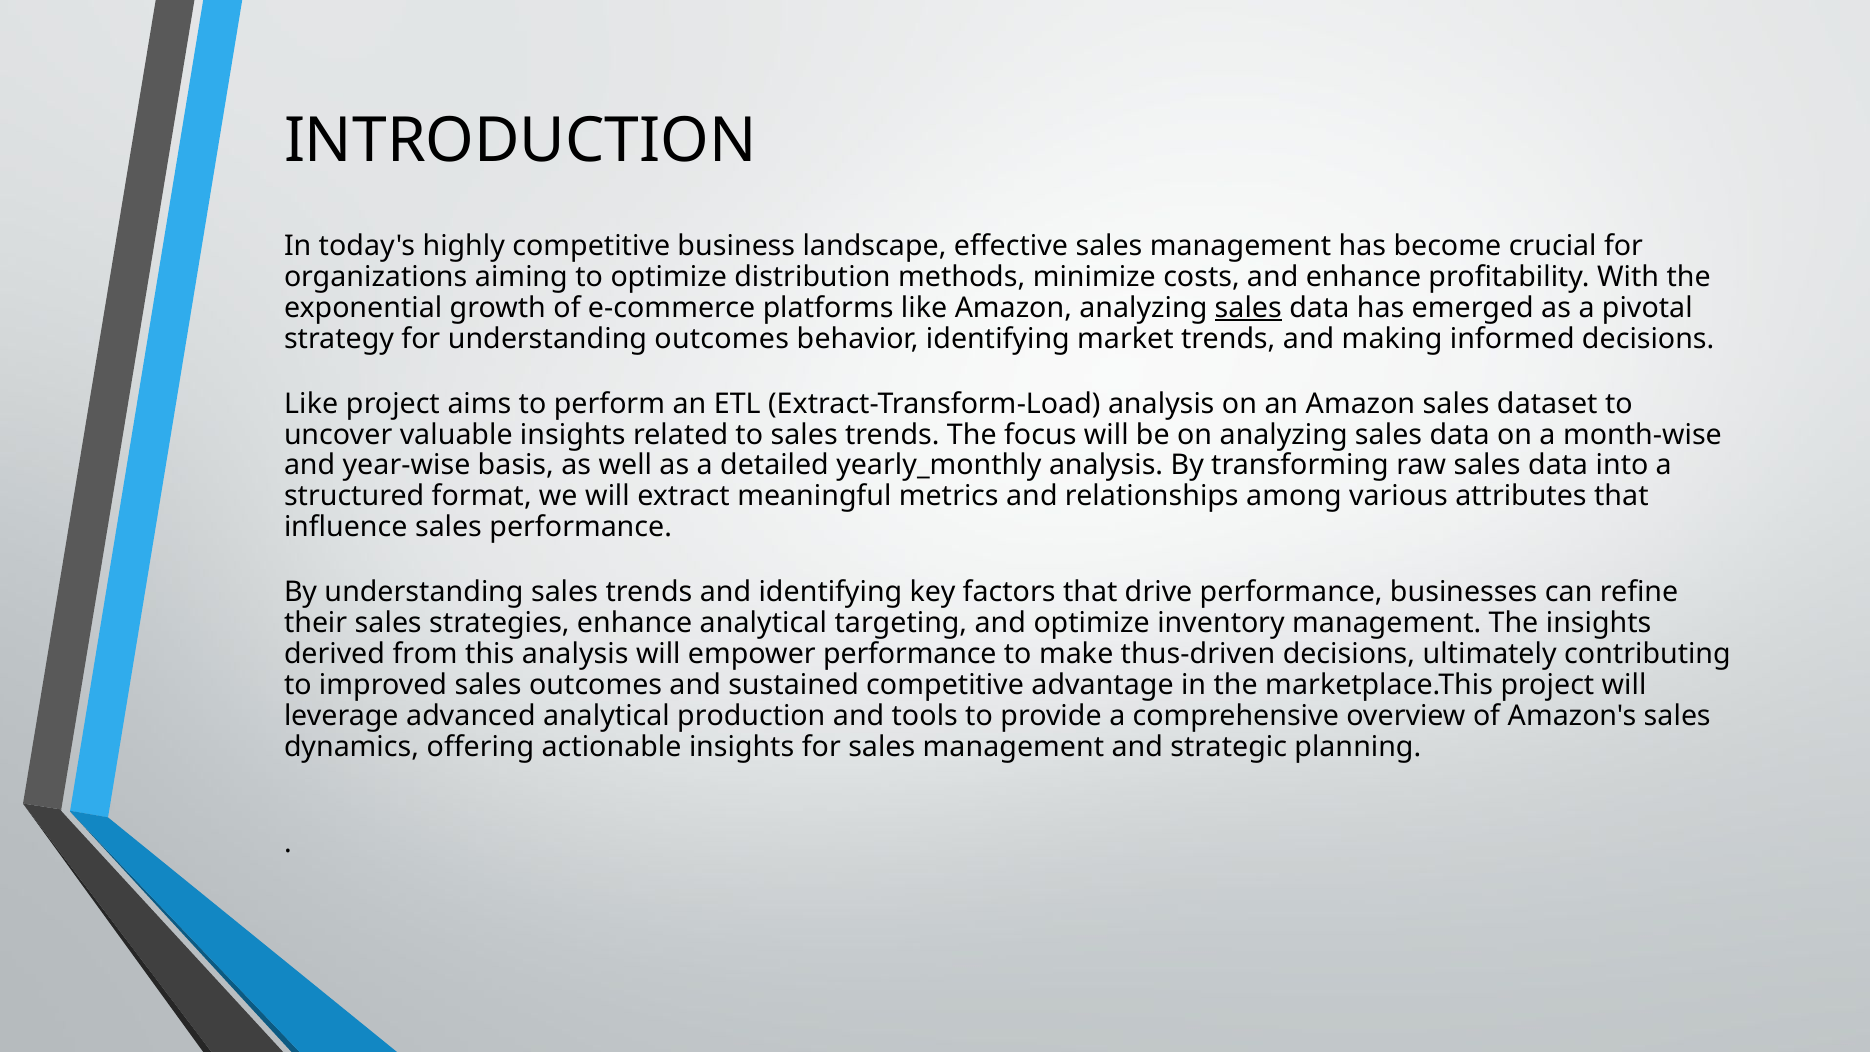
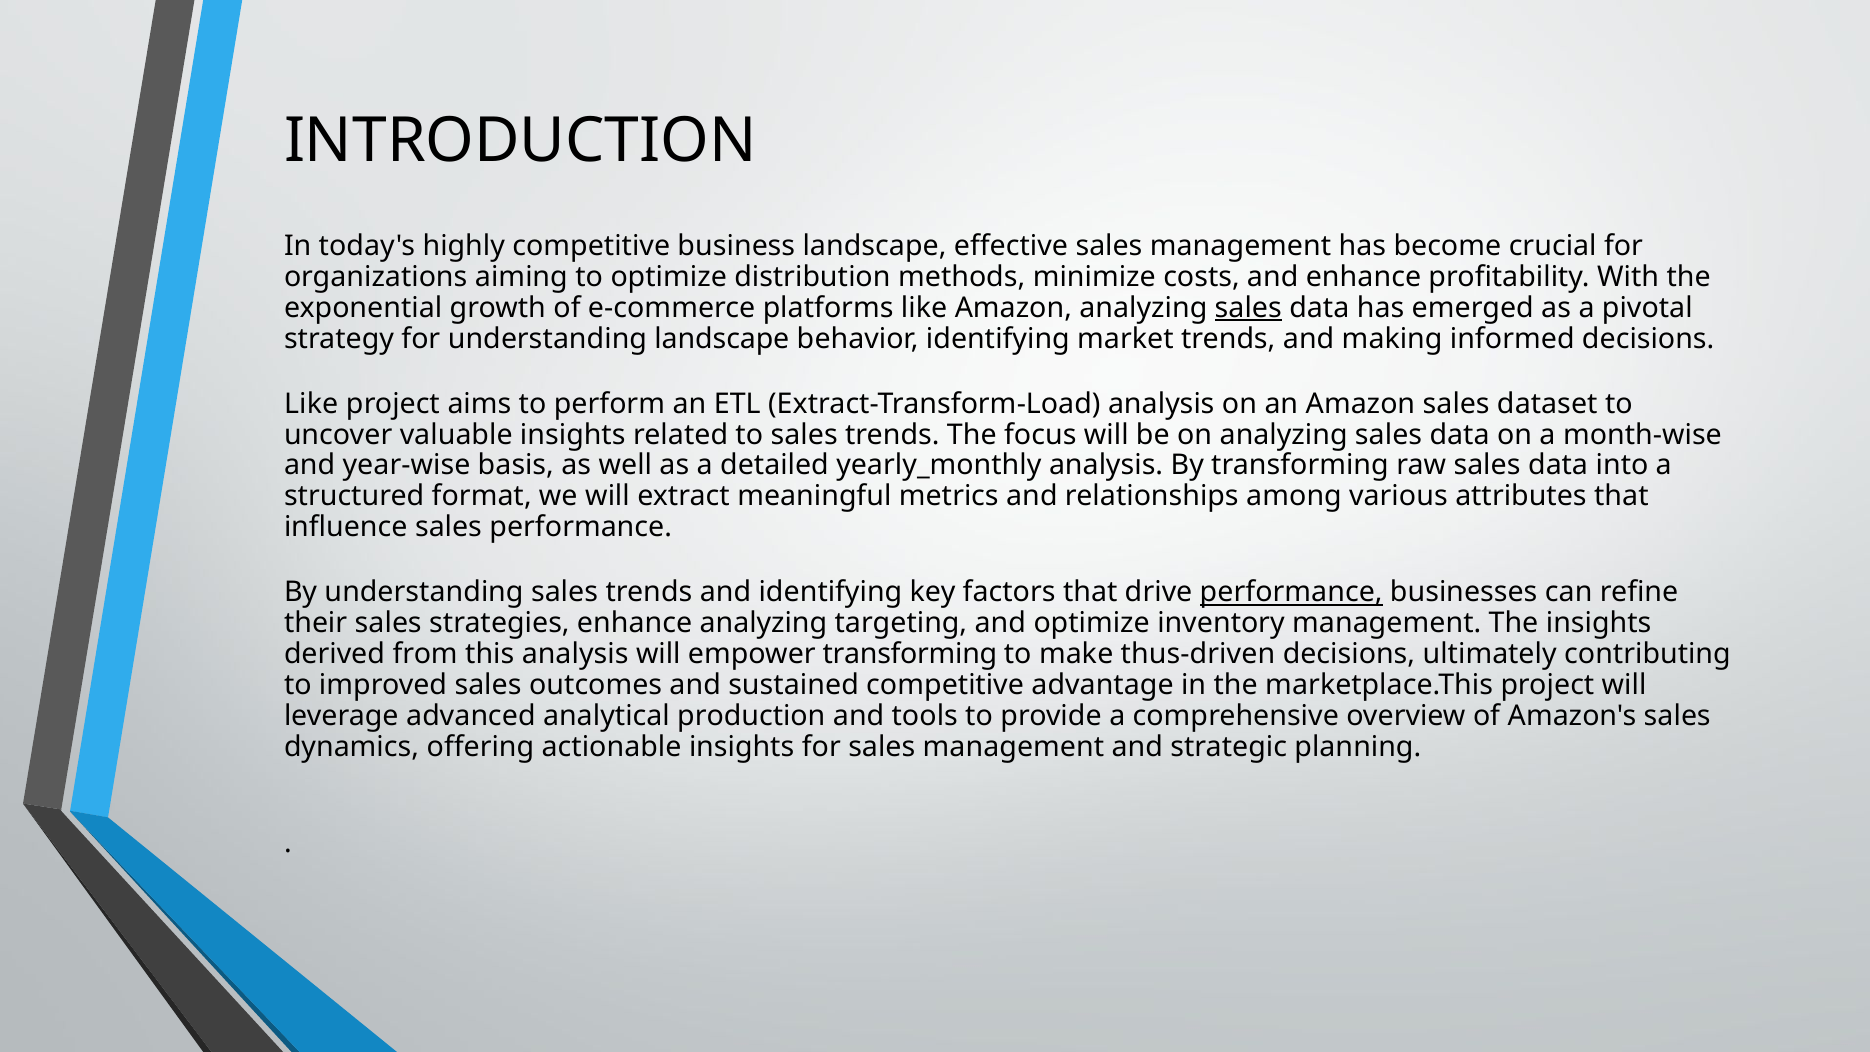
understanding outcomes: outcomes -> landscape
performance at (1291, 592) underline: none -> present
enhance analytical: analytical -> analyzing
empower performance: performance -> transforming
